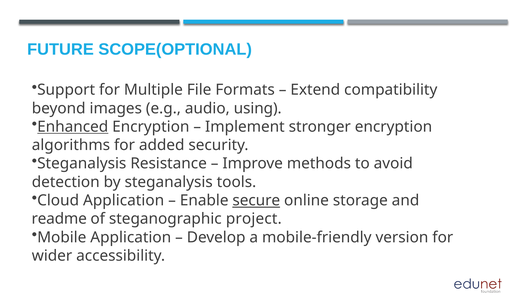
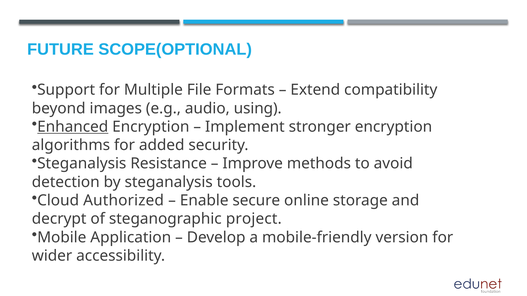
Cloud Application: Application -> Authorized
secure underline: present -> none
readme: readme -> decrypt
